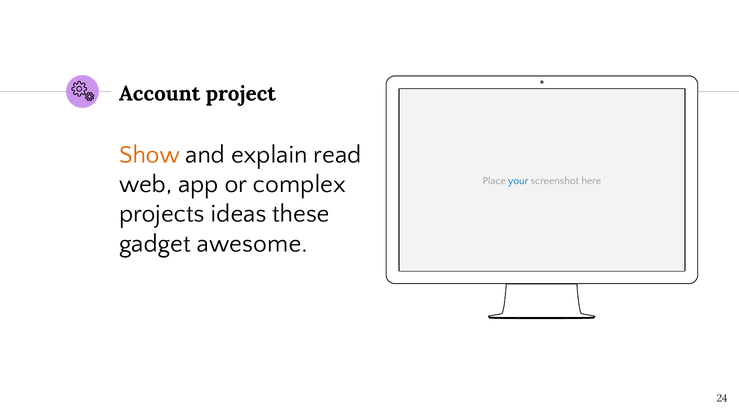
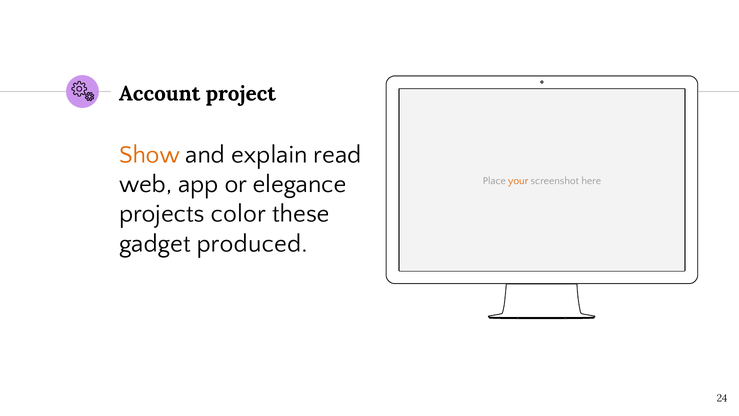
complex: complex -> elegance
your colour: blue -> orange
ideas: ideas -> color
awesome: awesome -> produced
